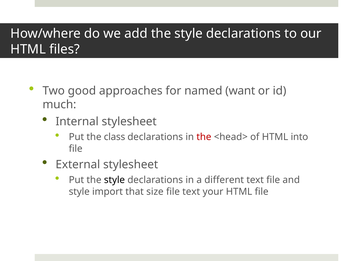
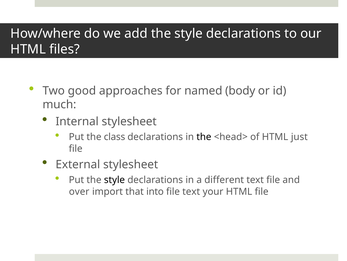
want: want -> body
the at (204, 137) colour: red -> black
into: into -> just
style at (79, 191): style -> over
size: size -> into
